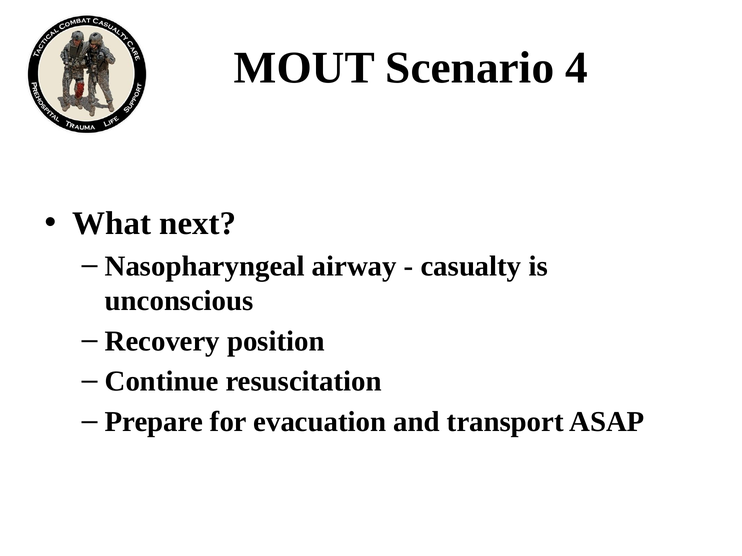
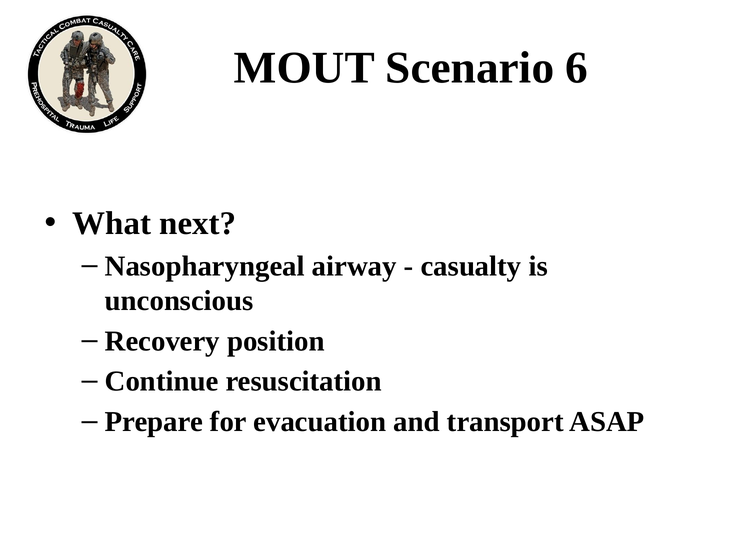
4: 4 -> 6
